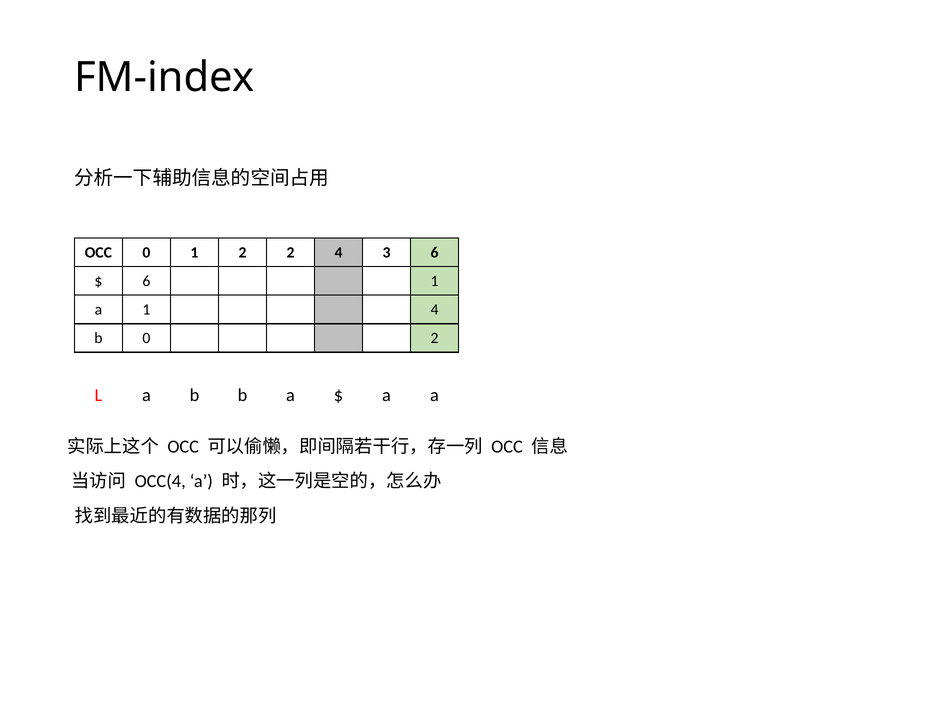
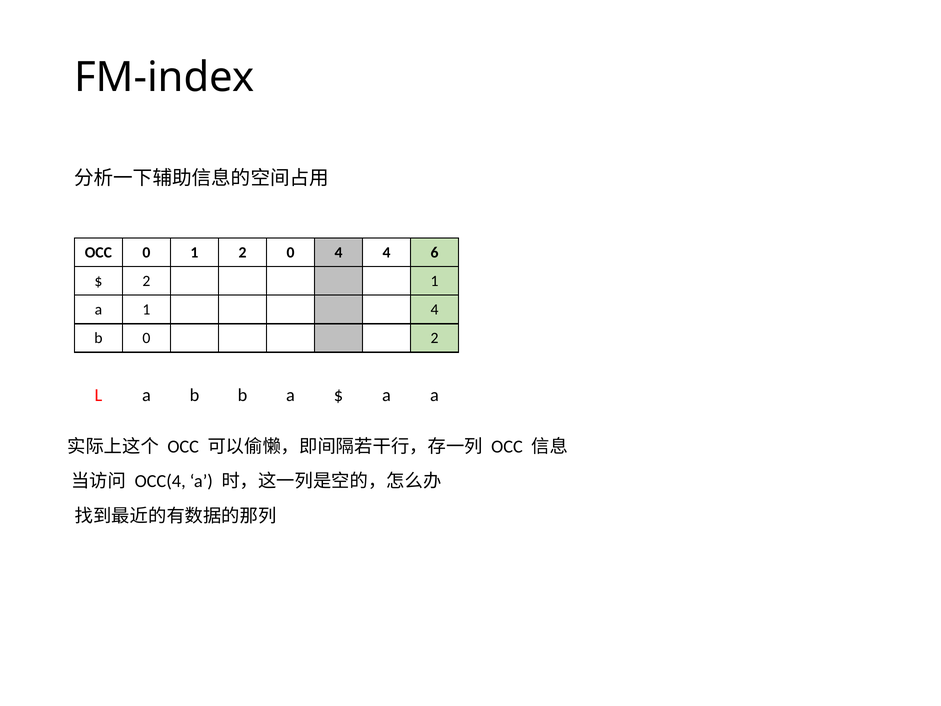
2 2: 2 -> 0
4 3: 3 -> 4
6 at (146, 281): 6 -> 2
